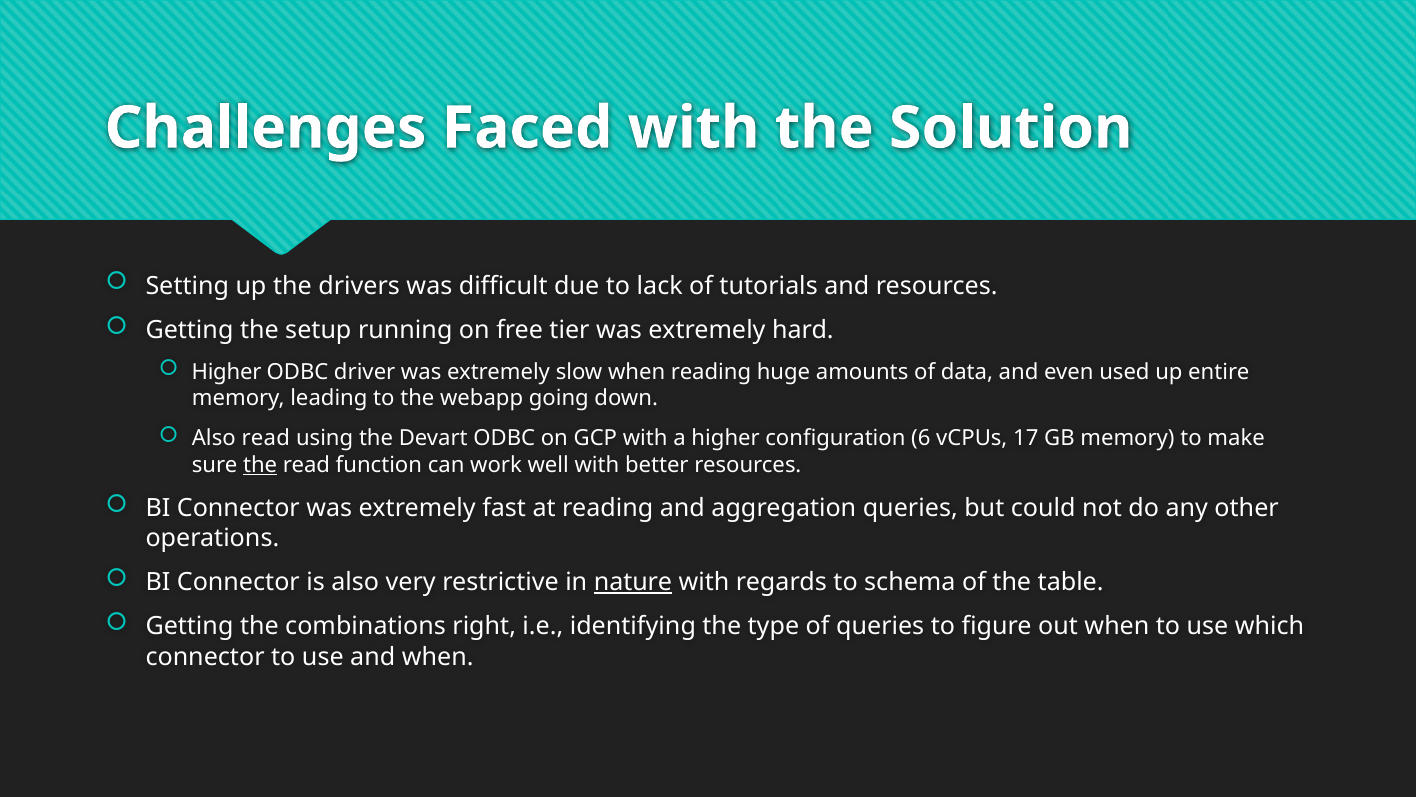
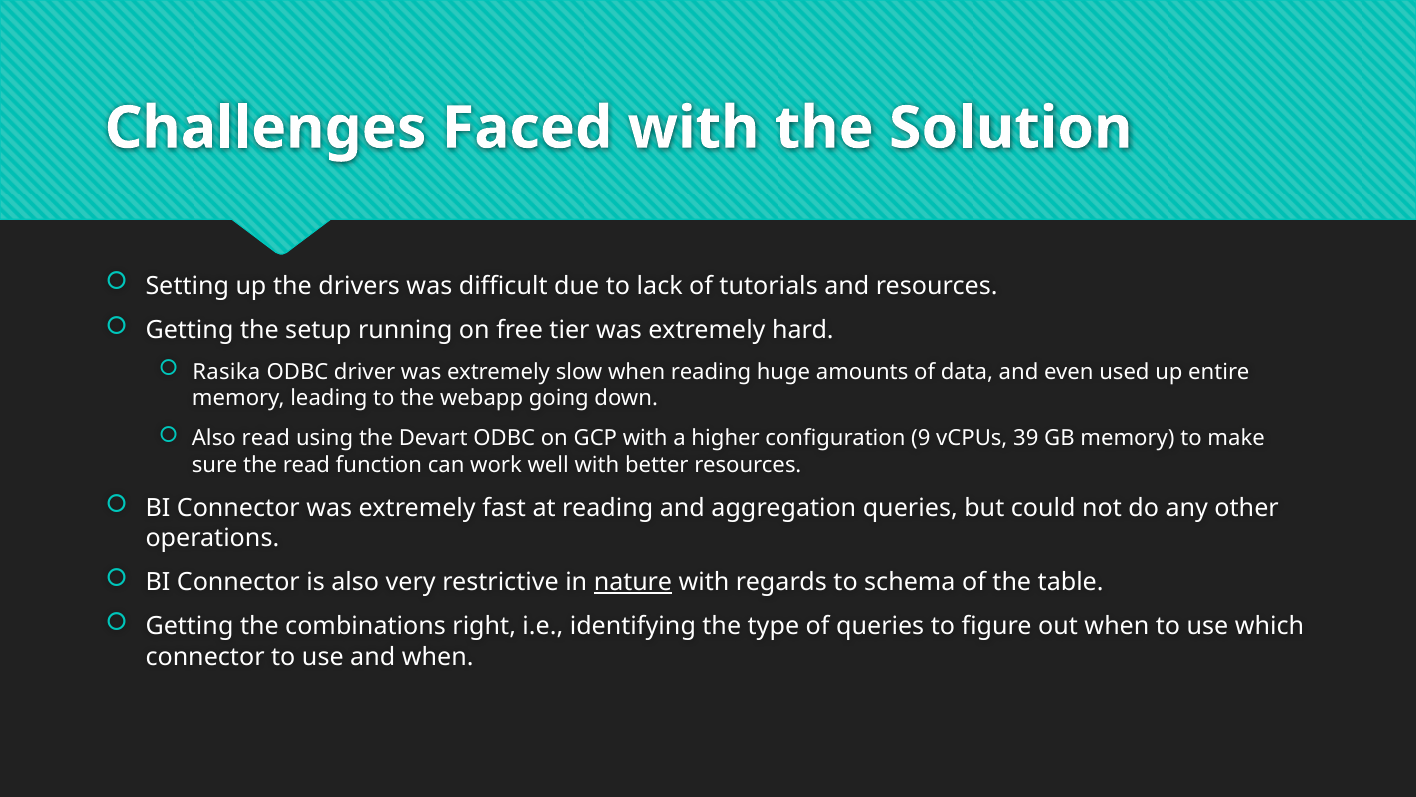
Higher at (227, 372): Higher -> Rasika
6: 6 -> 9
17: 17 -> 39
the at (260, 465) underline: present -> none
